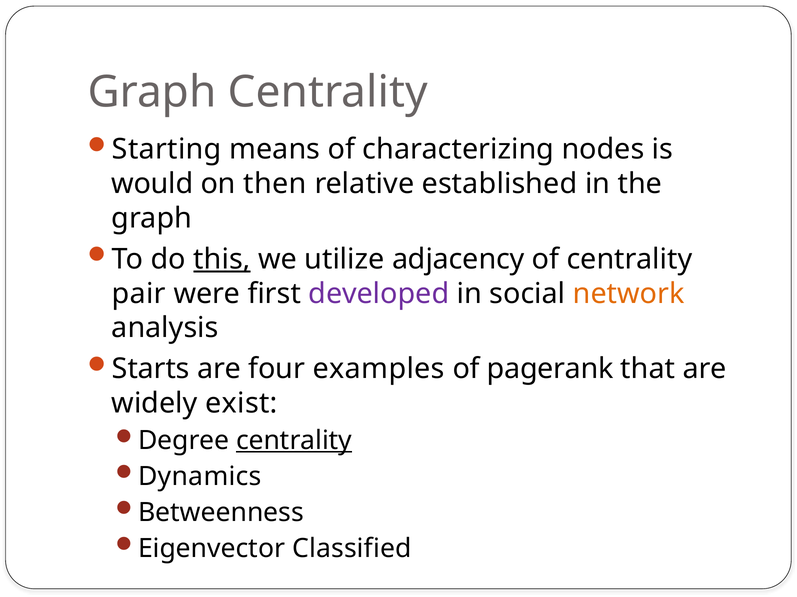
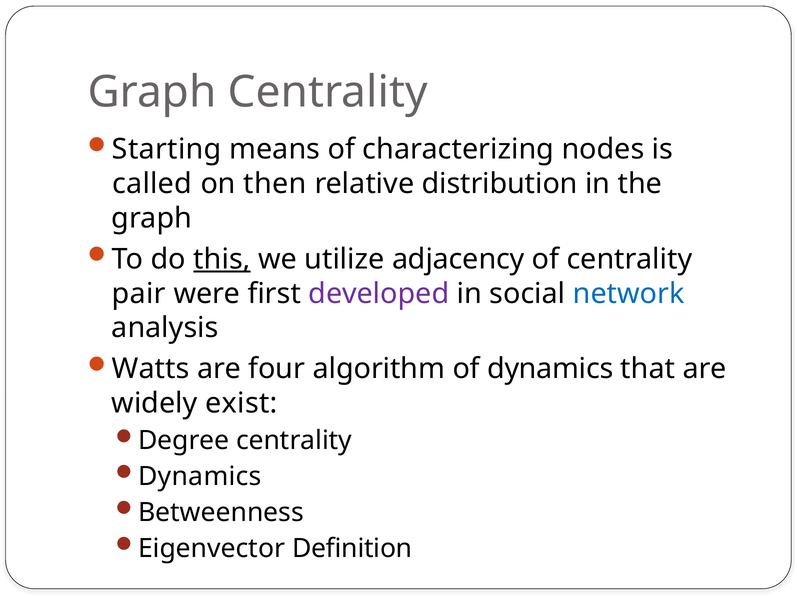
would: would -> called
established: established -> distribution
network colour: orange -> blue
Starts: Starts -> Watts
examples: examples -> algorithm
of pagerank: pagerank -> dynamics
centrality at (294, 441) underline: present -> none
Classified: Classified -> Definition
